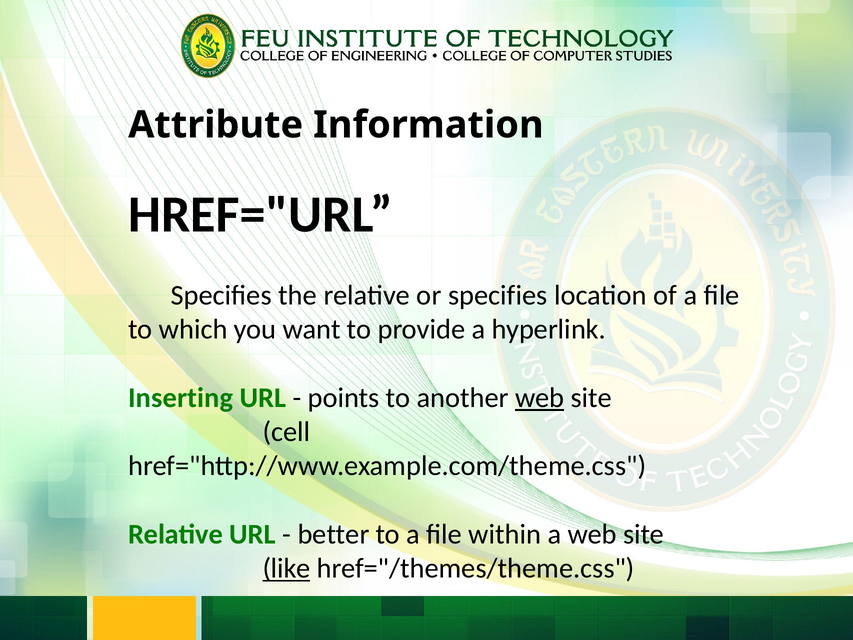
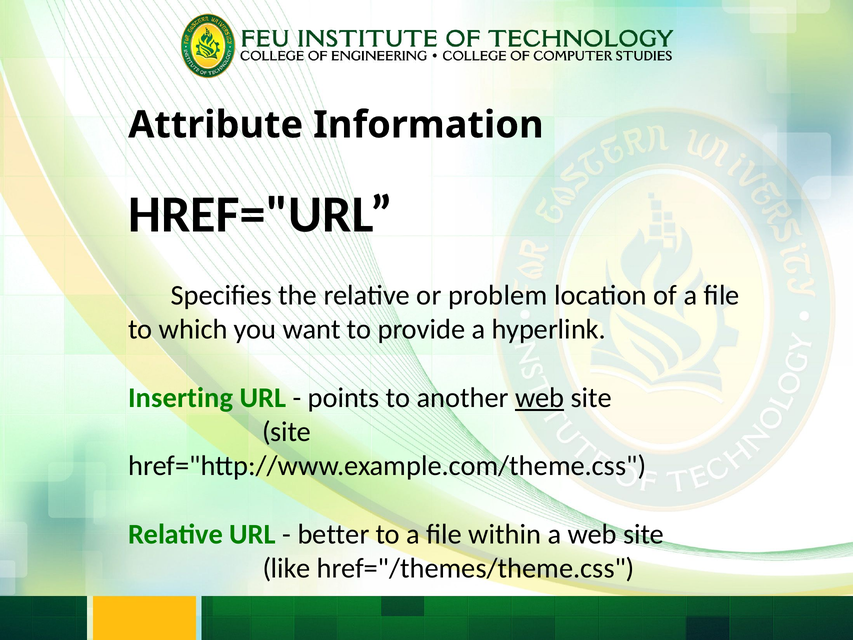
or specifies: specifies -> problem
cell at (286, 432): cell -> site
like underline: present -> none
